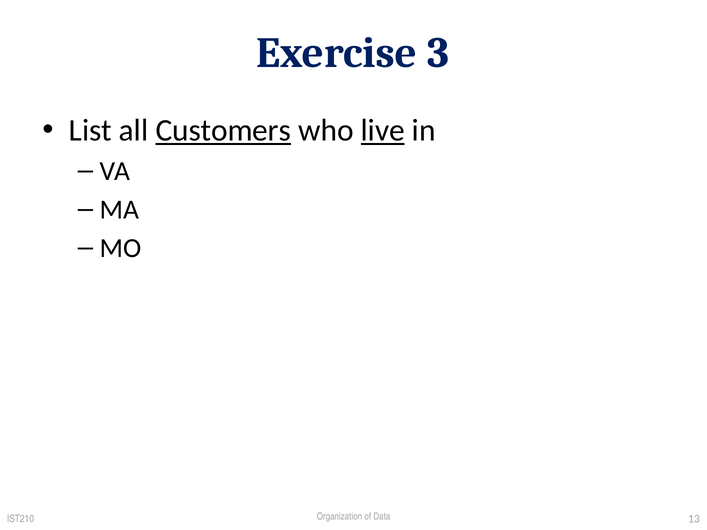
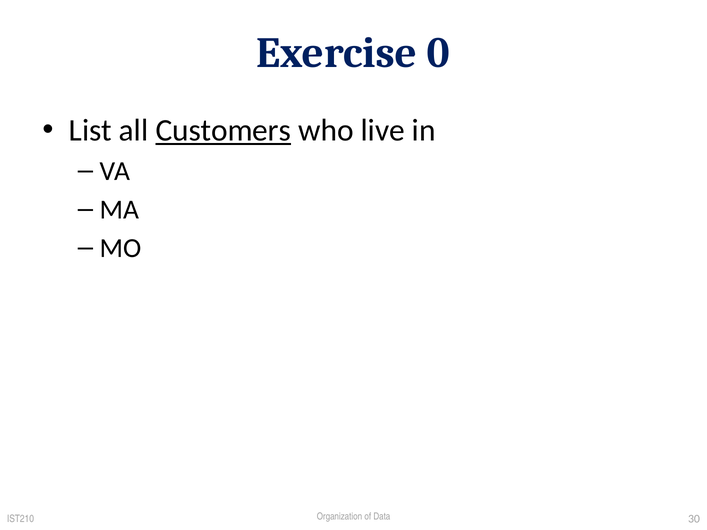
3: 3 -> 0
live underline: present -> none
13: 13 -> 30
